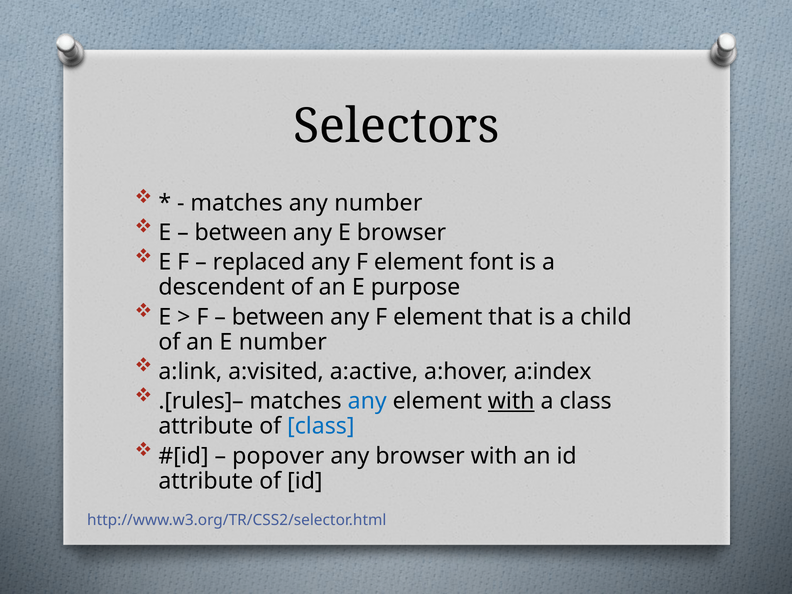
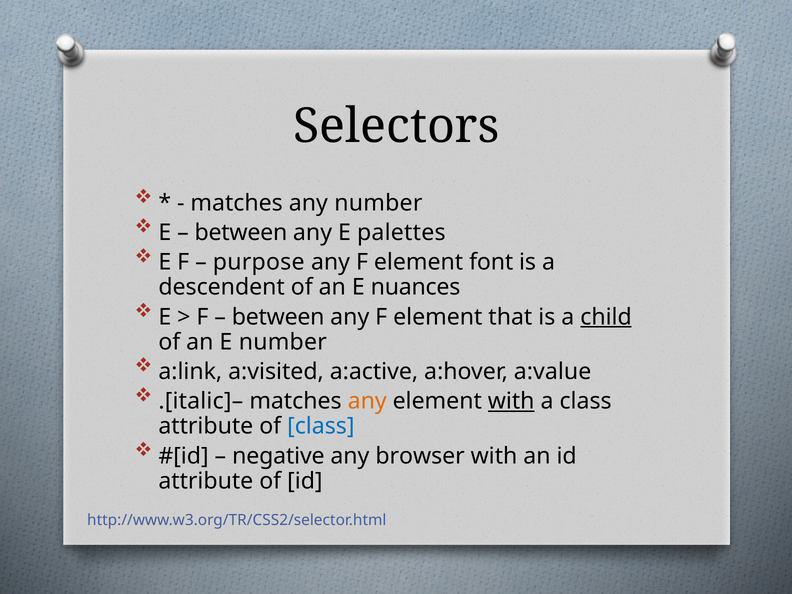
E browser: browser -> palettes
replaced: replaced -> purpose
purpose: purpose -> nuances
child underline: none -> present
a:index: a:index -> a:value
.[rules]–: .[rules]– -> .[italic]–
any at (367, 401) colour: blue -> orange
popover: popover -> negative
